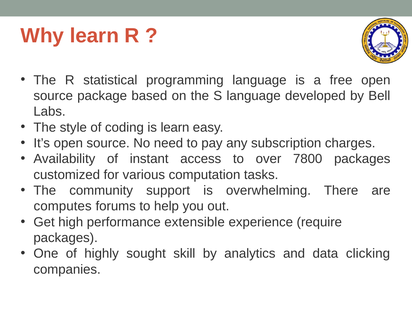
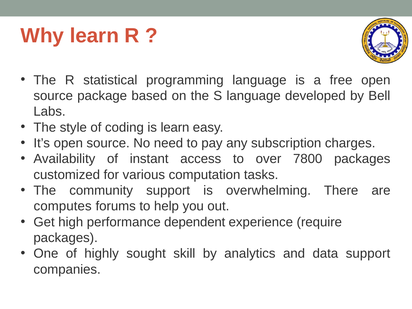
extensible: extensible -> dependent
data clicking: clicking -> support
